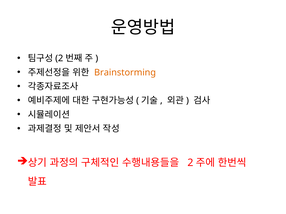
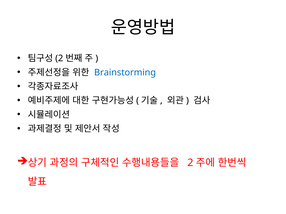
Brainstorming colour: orange -> blue
